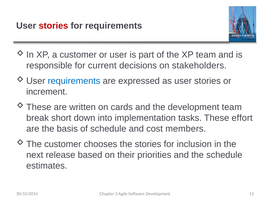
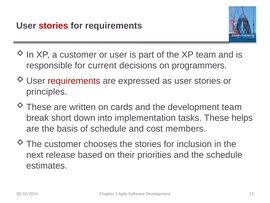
stakeholders: stakeholders -> programmers
requirements at (74, 81) colour: blue -> red
increment: increment -> principles
effort: effort -> helps
